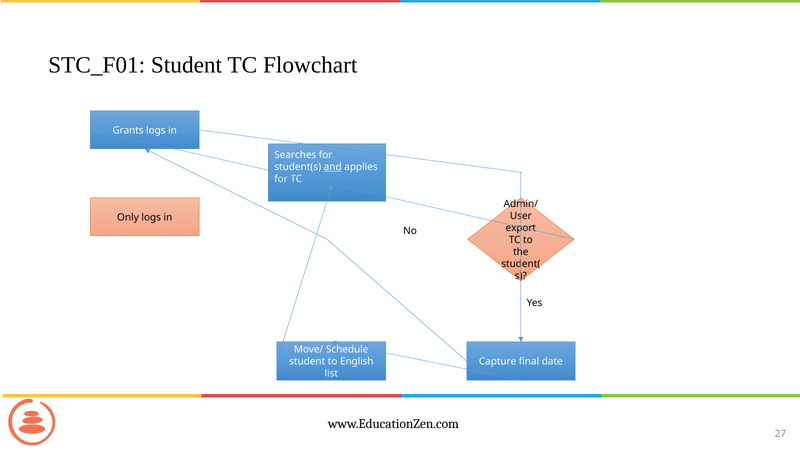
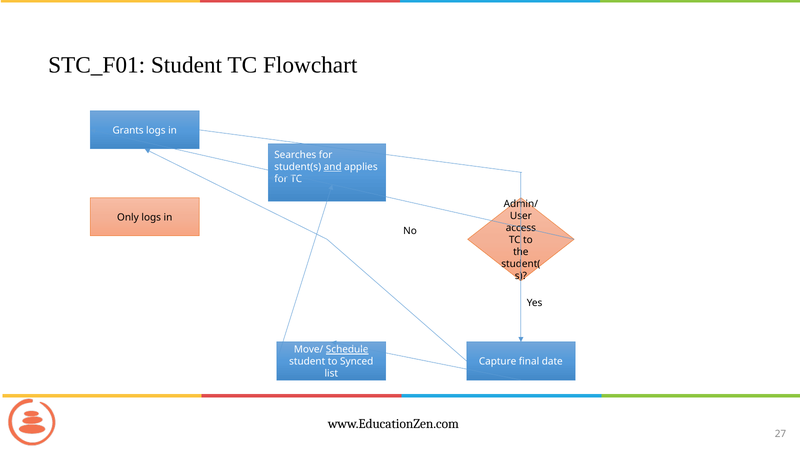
export: export -> access
Schedule underline: none -> present
English: English -> Synced
